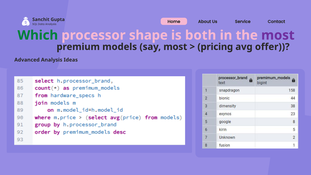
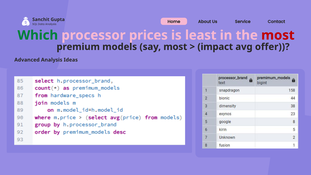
shape: shape -> prices
both: both -> least
most at (278, 35) colour: purple -> red
pricing: pricing -> impact
